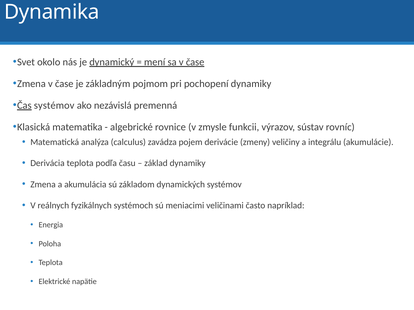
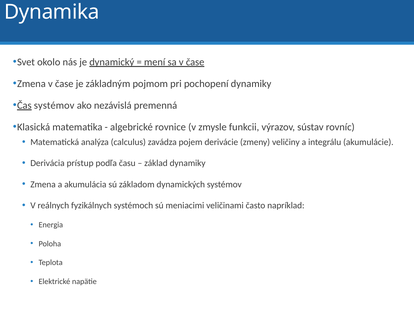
Derivácia teplota: teplota -> prístup
